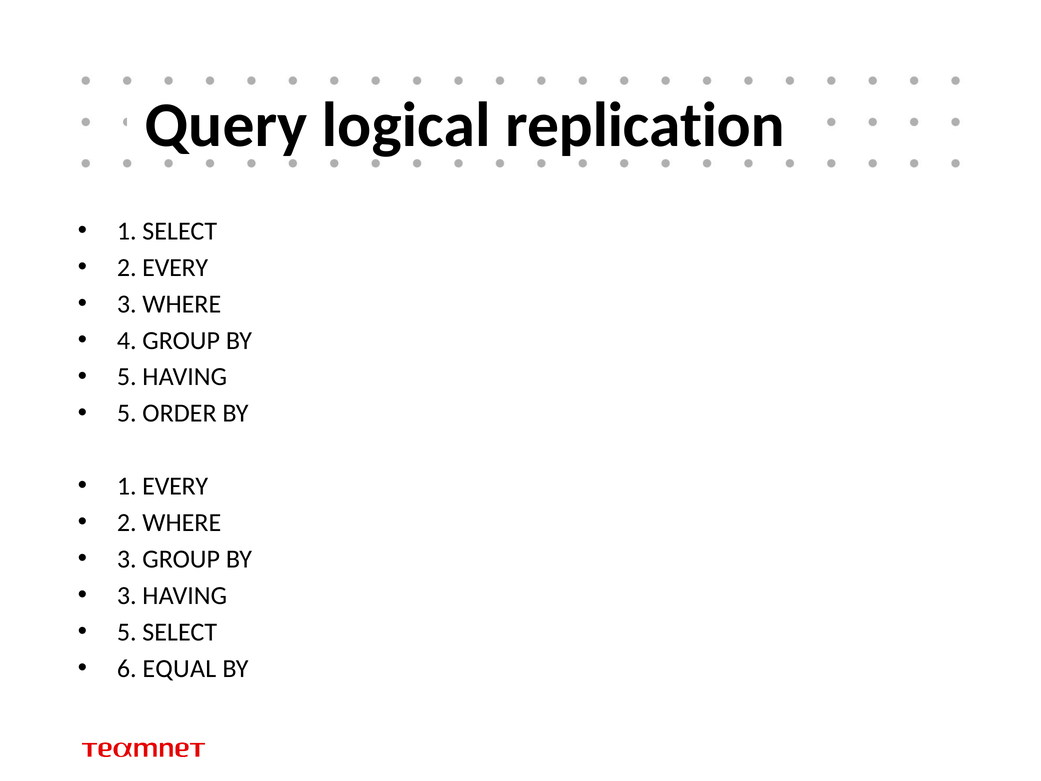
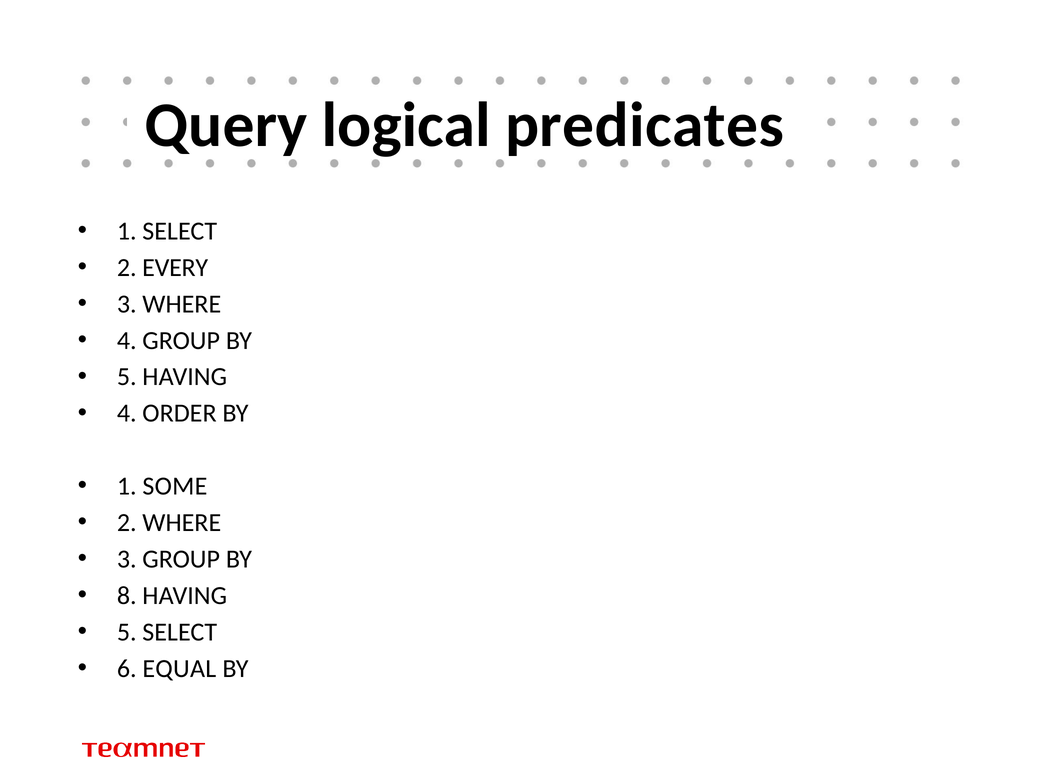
replication: replication -> predicates
5 at (127, 413): 5 -> 4
1 EVERY: EVERY -> SOME
3 at (127, 595): 3 -> 8
